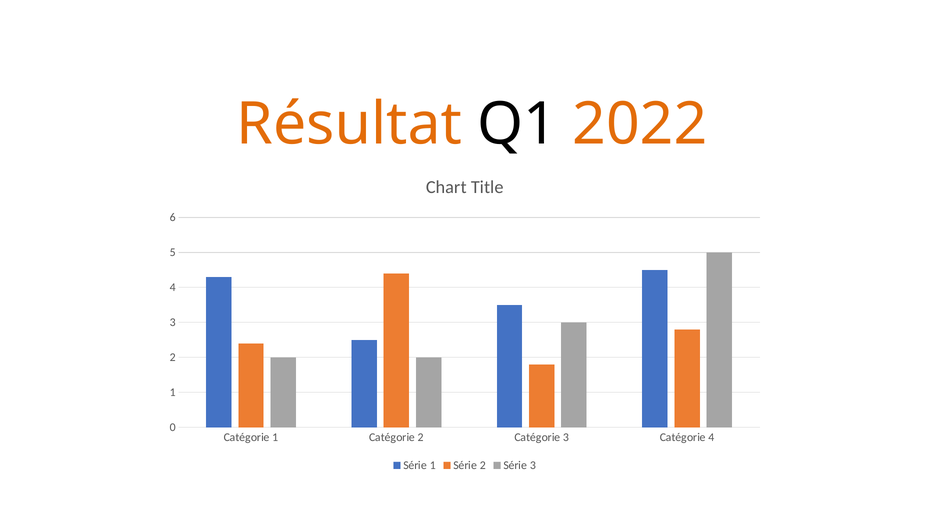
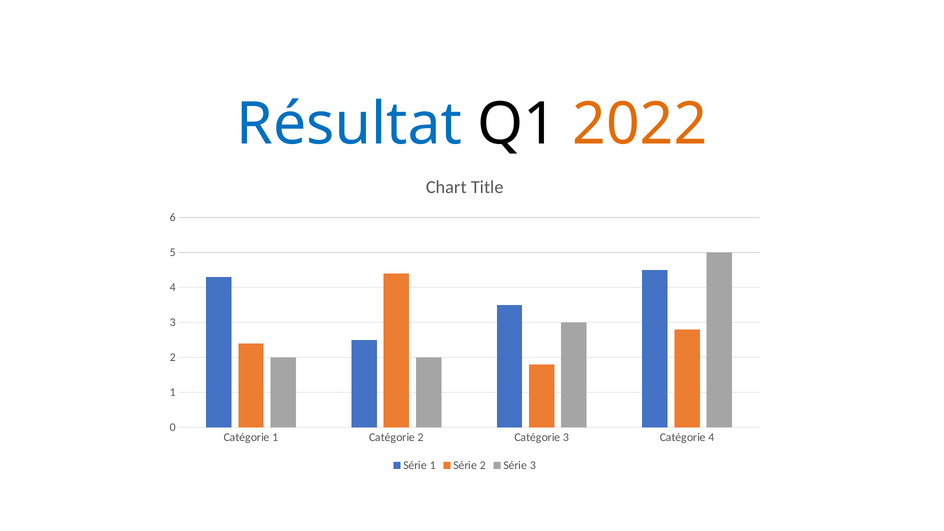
Résultat colour: orange -> blue
